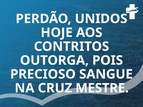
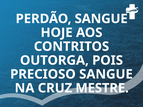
PERDÃO UNIDOS: UNIDOS -> SANGUE
